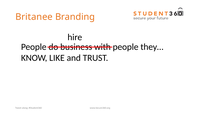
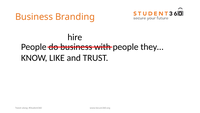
Britanee at (34, 17): Britanee -> Business
